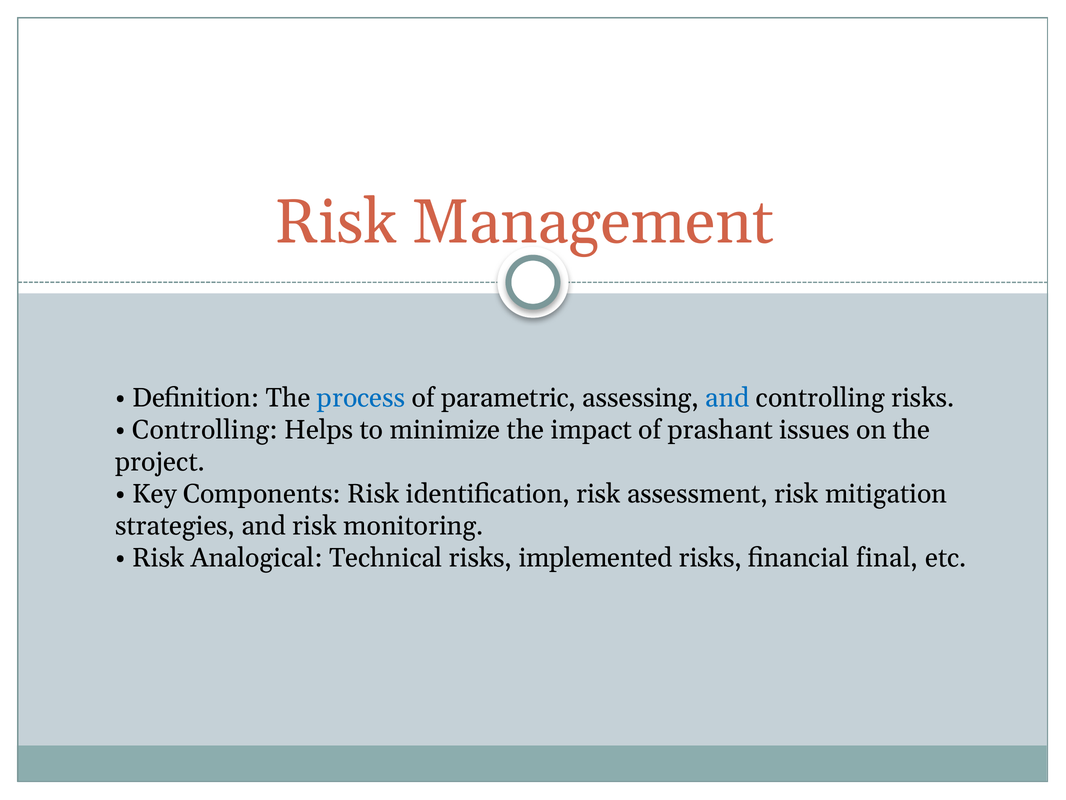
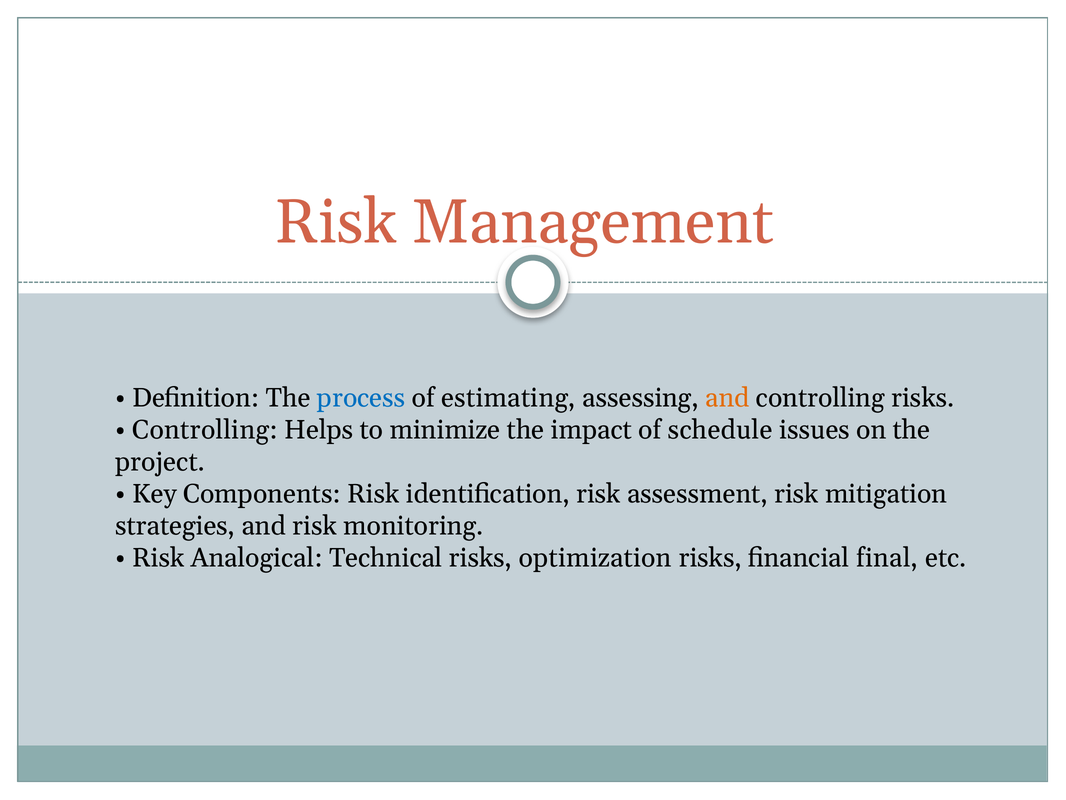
parametric: parametric -> estimating
and at (727, 398) colour: blue -> orange
prashant: prashant -> schedule
implemented: implemented -> optimization
